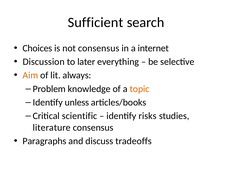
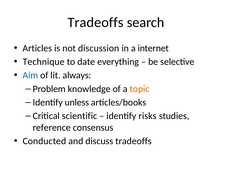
Sufficient at (95, 22): Sufficient -> Tradeoffs
Choices: Choices -> Articles
not consensus: consensus -> discussion
Discussion: Discussion -> Technique
later: later -> date
Aim colour: orange -> blue
literature: literature -> reference
Paragraphs: Paragraphs -> Conducted
